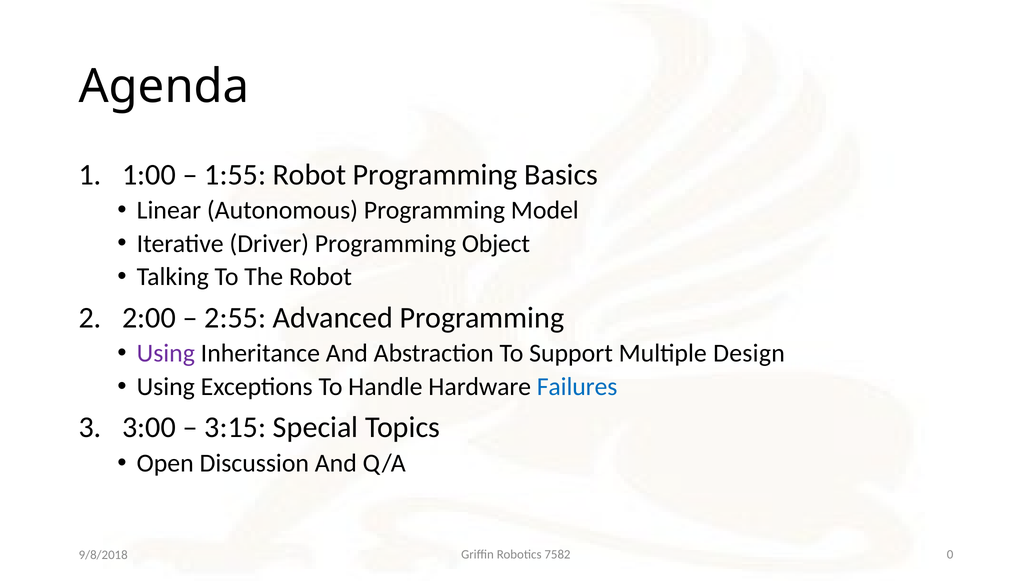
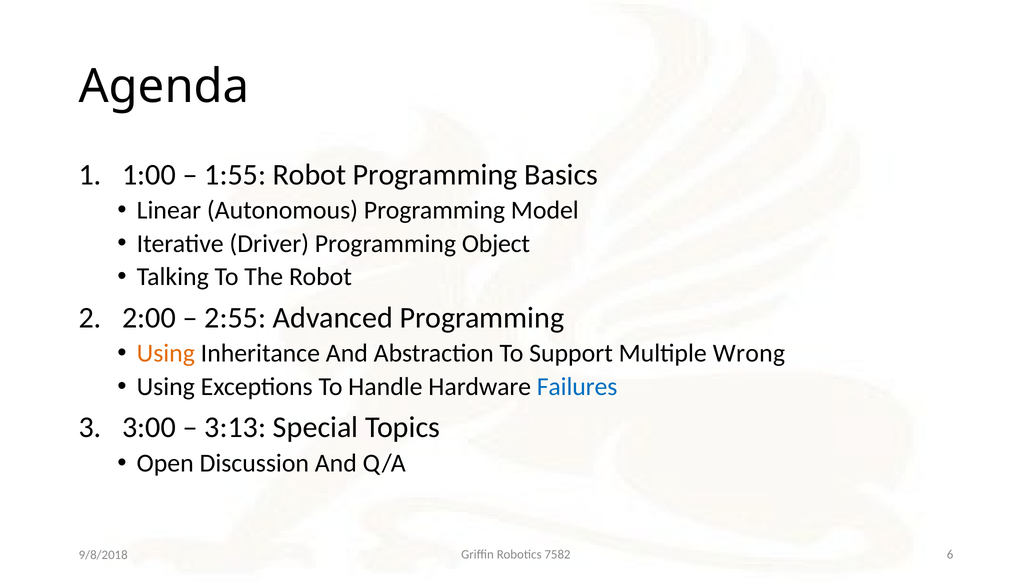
Using at (166, 353) colour: purple -> orange
Design: Design -> Wrong
3:15: 3:15 -> 3:13
0: 0 -> 6
